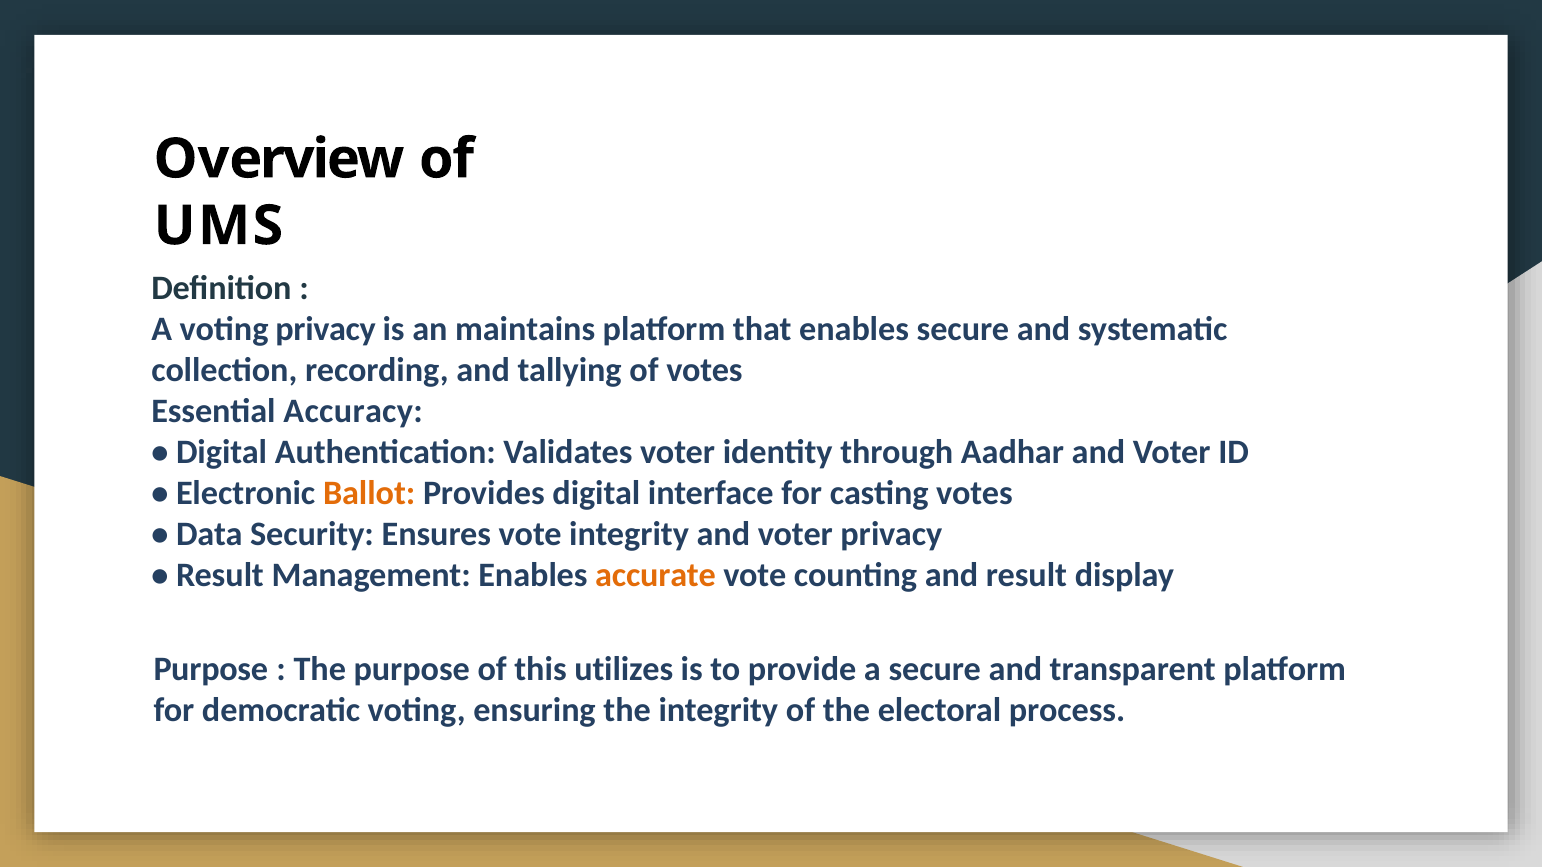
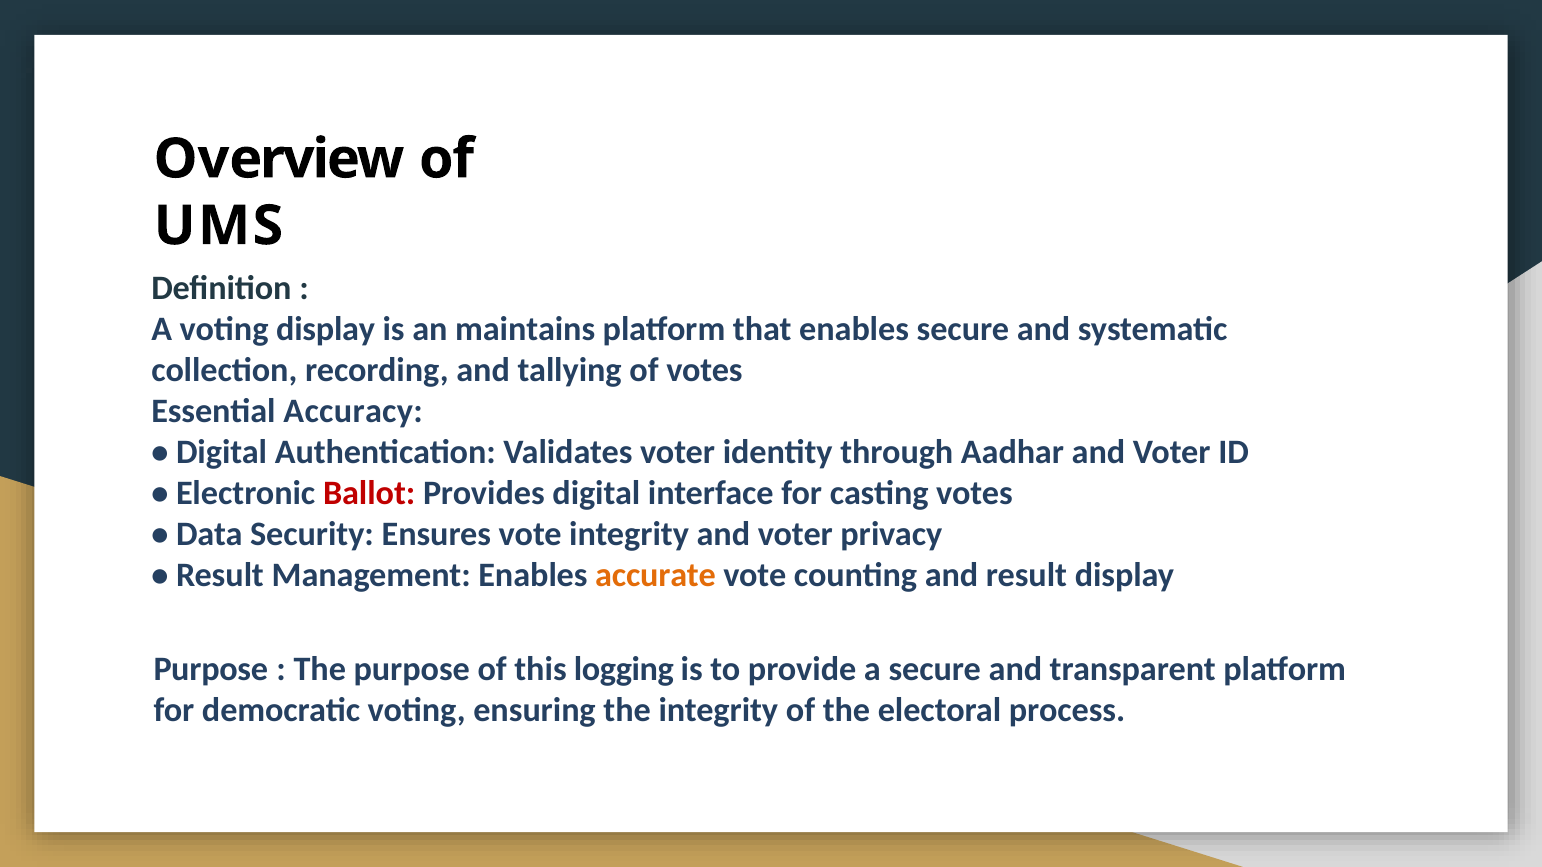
voting privacy: privacy -> display
Ballot colour: orange -> red
utilizes: utilizes -> logging
